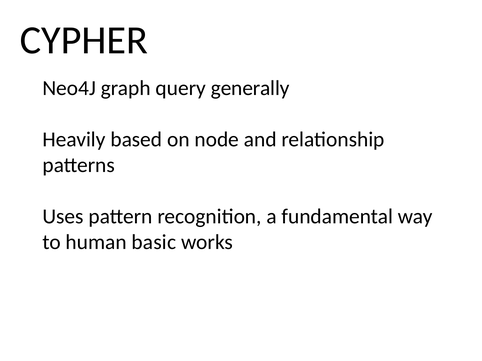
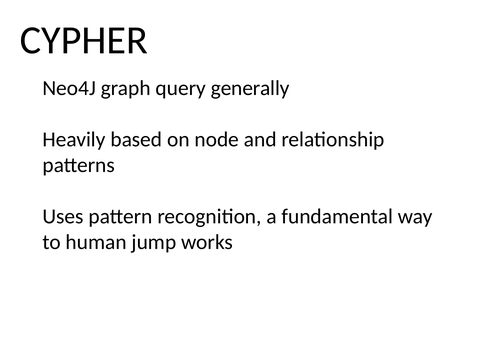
basic: basic -> jump
